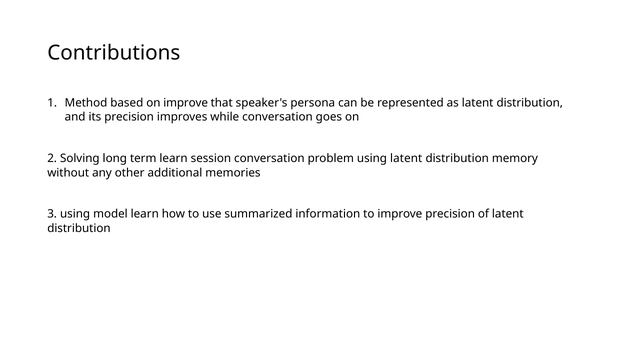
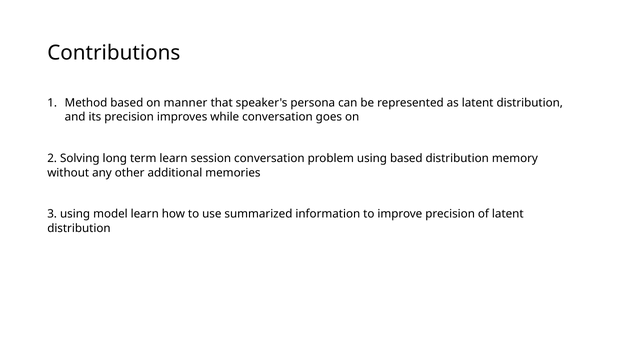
on improve: improve -> manner
using latent: latent -> based
